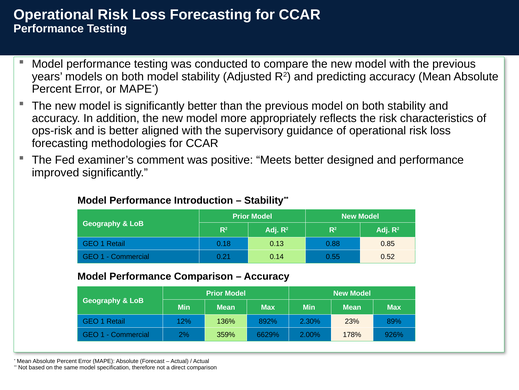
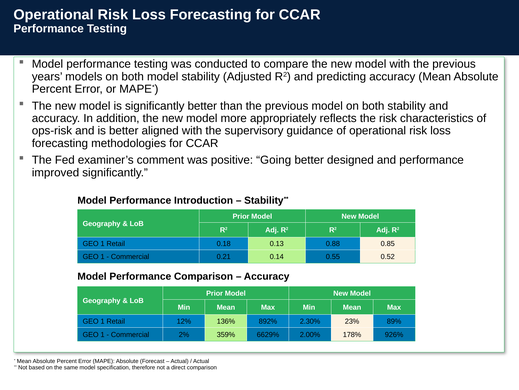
Meets: Meets -> Going
